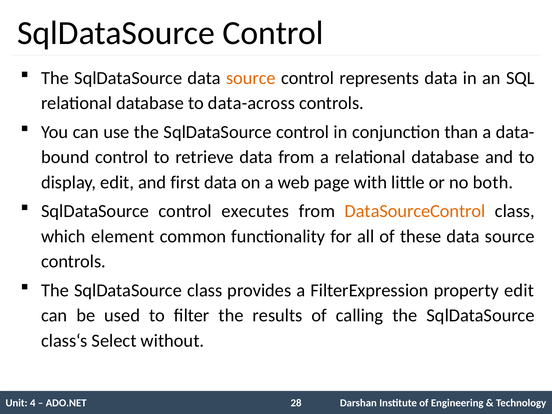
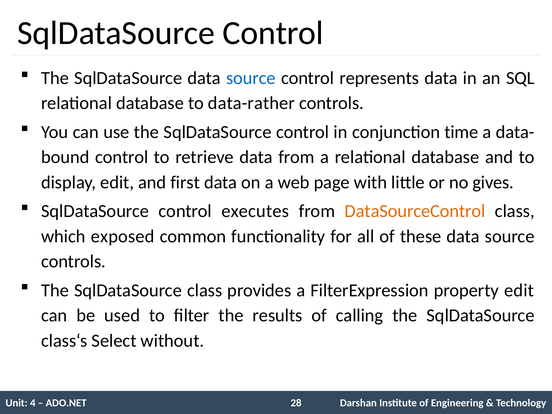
source at (251, 78) colour: orange -> blue
data-across: data-across -> data-rather
than: than -> time
both: both -> gives
element: element -> exposed
